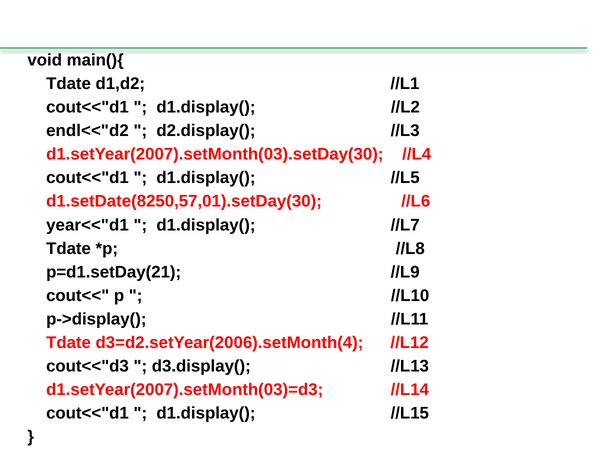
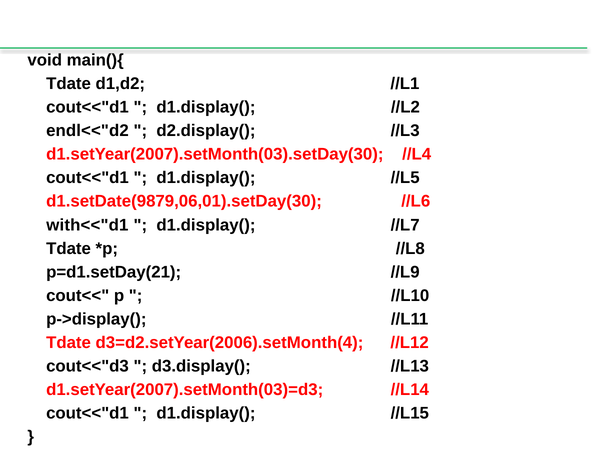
d1.setDate(8250,57,01).setDay(30: d1.setDate(8250,57,01).setDay(30 -> d1.setDate(9879,06,01).setDay(30
year<<"d1: year<<"d1 -> with<<"d1
